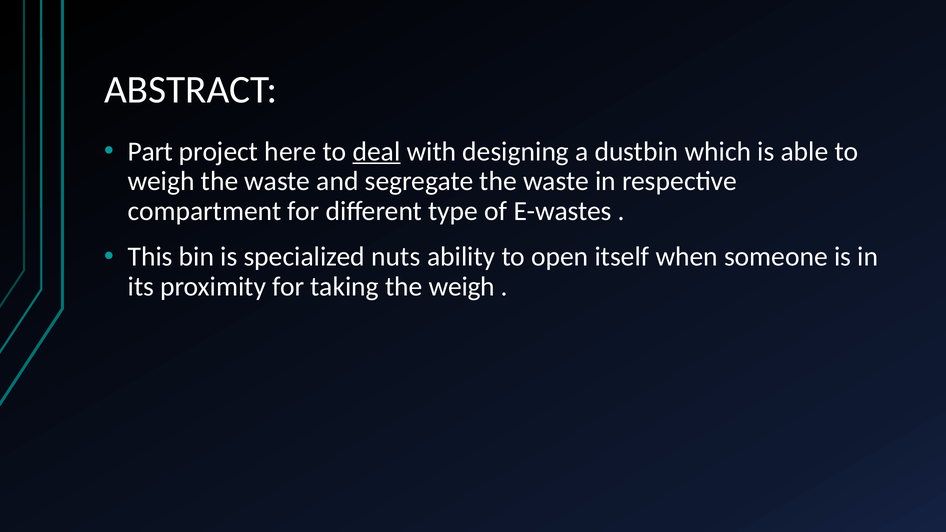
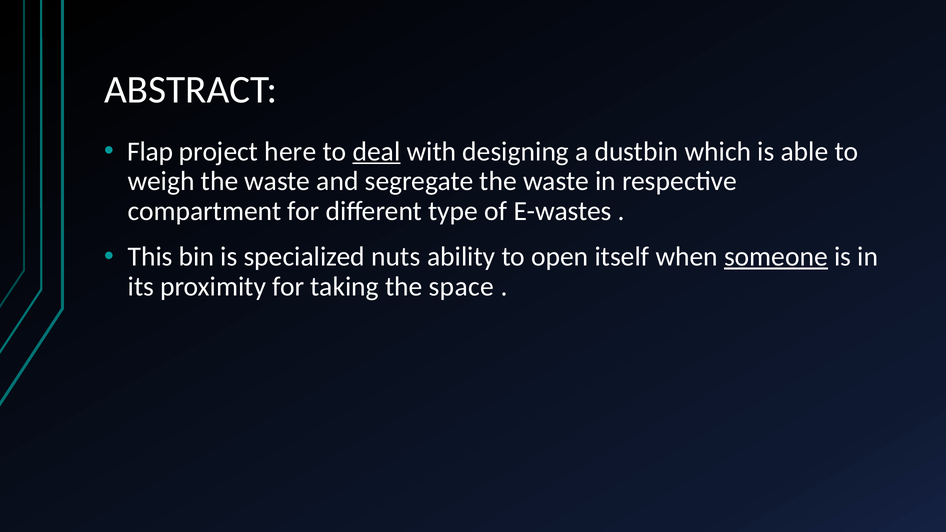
Part: Part -> Flap
someone underline: none -> present
the weigh: weigh -> space
